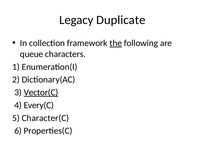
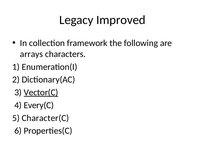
Duplicate: Duplicate -> Improved
the underline: present -> none
queue: queue -> arrays
